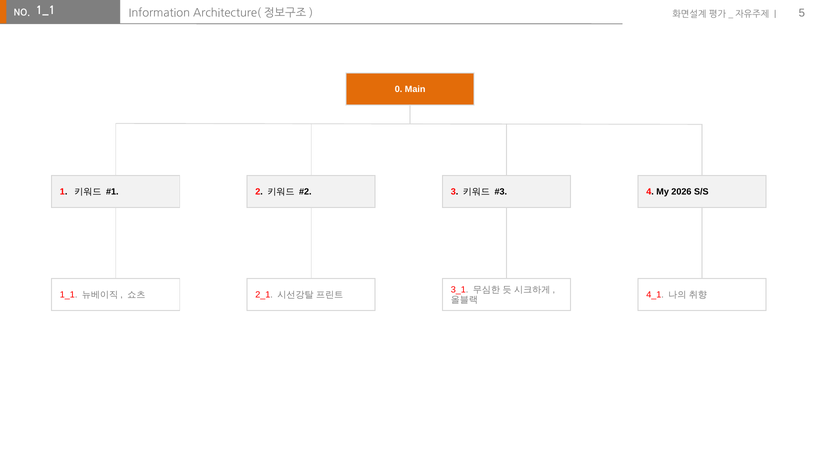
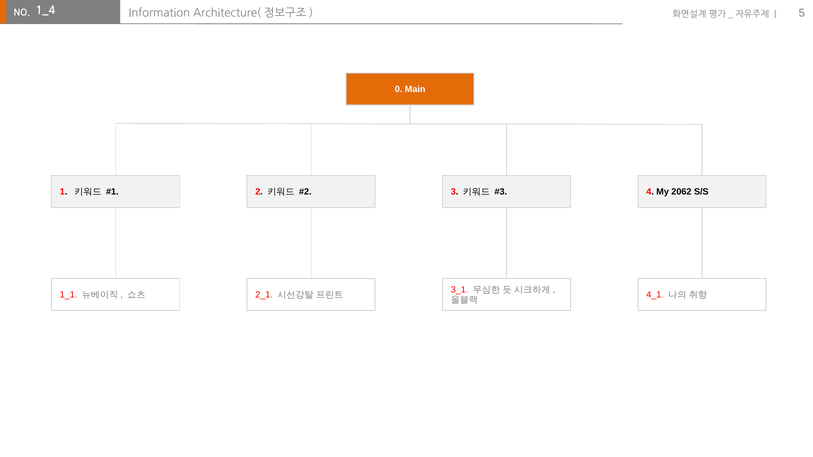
1_1 at (46, 11): 1_1 -> 1_4
2026: 2026 -> 2062
